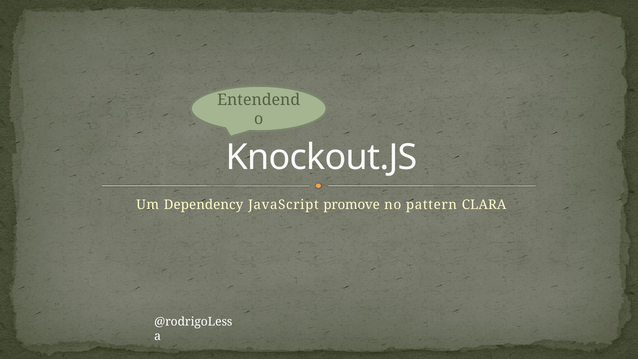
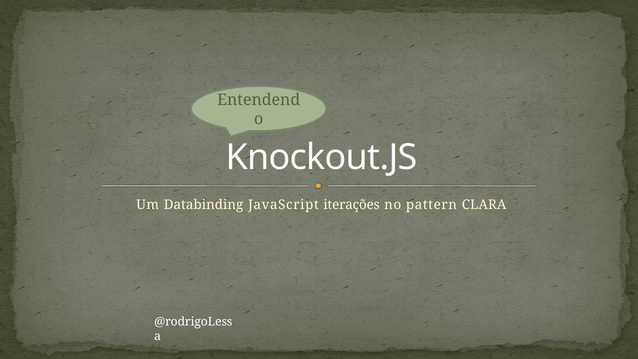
Dependency: Dependency -> Databinding
promove: promove -> iterações
